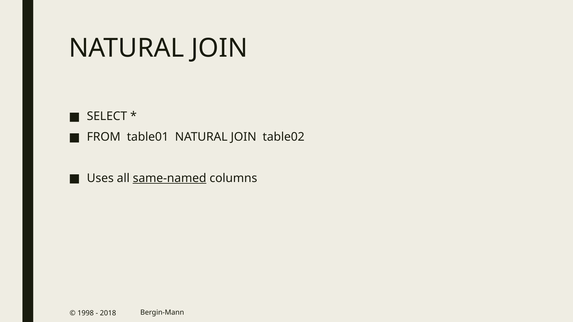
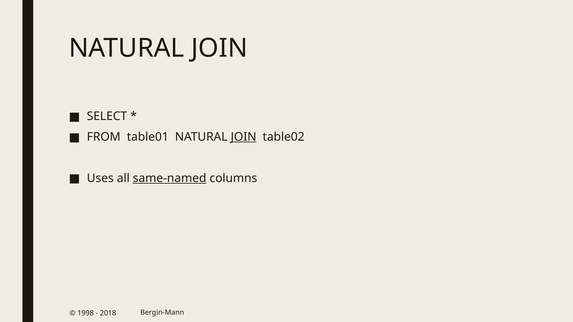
JOIN at (244, 137) underline: none -> present
